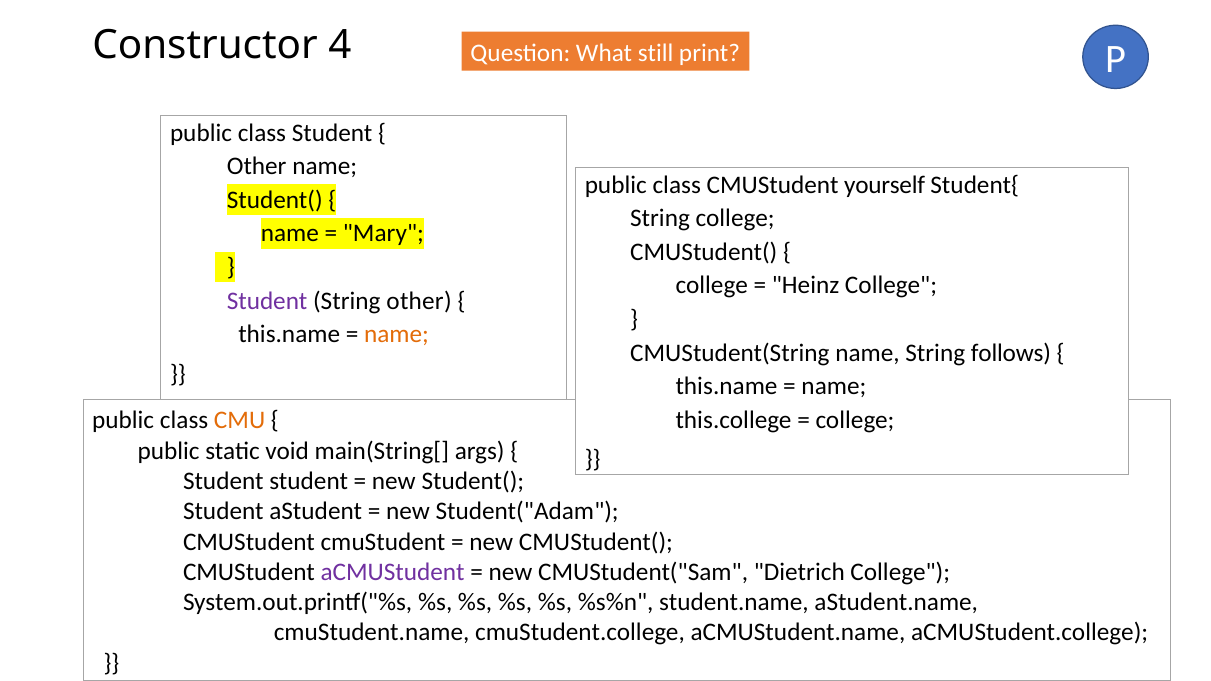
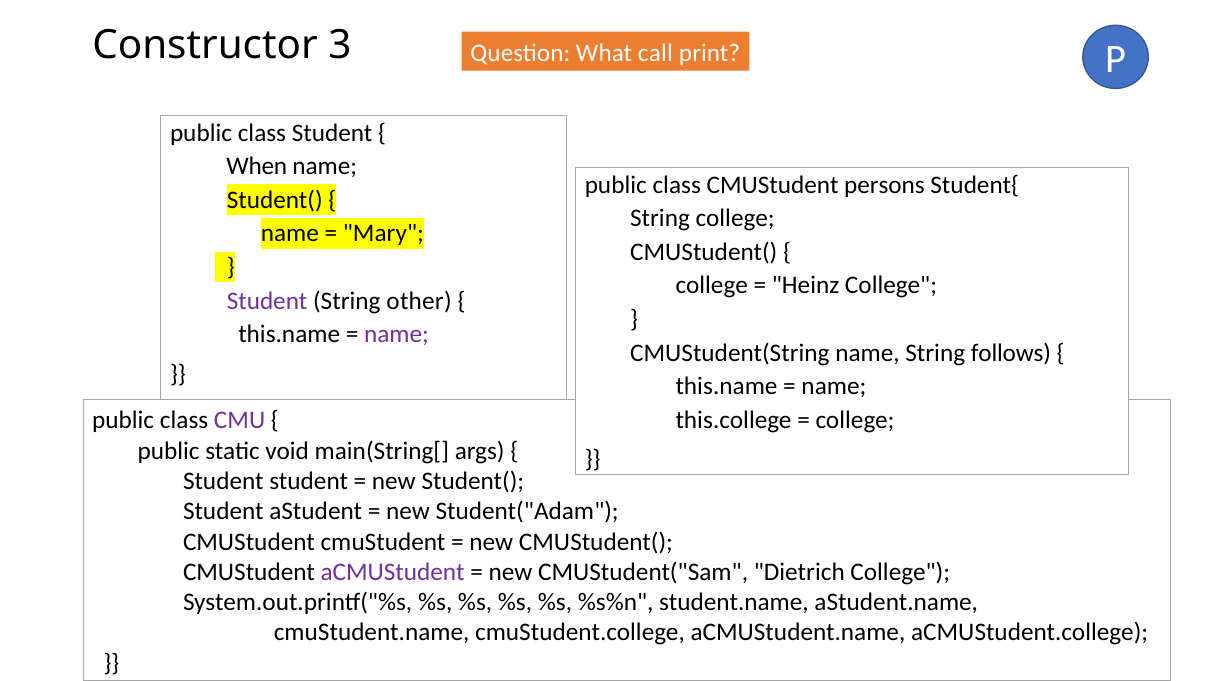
4: 4 -> 3
still: still -> call
Other at (257, 167): Other -> When
yourself: yourself -> persons
name at (397, 334) colour: orange -> purple
CMU colour: orange -> purple
